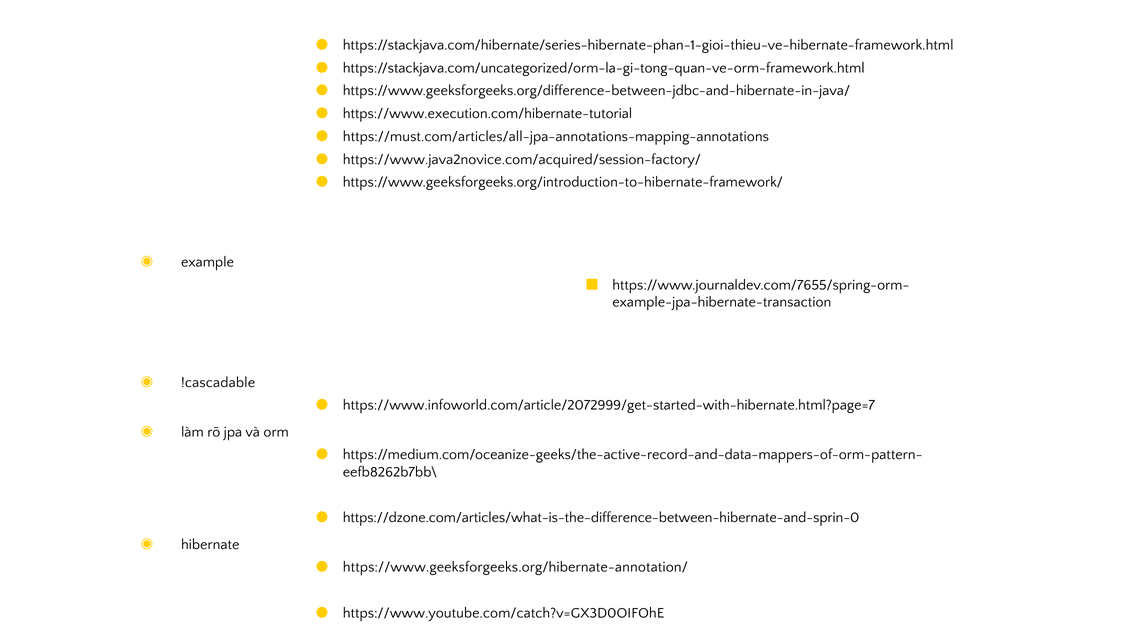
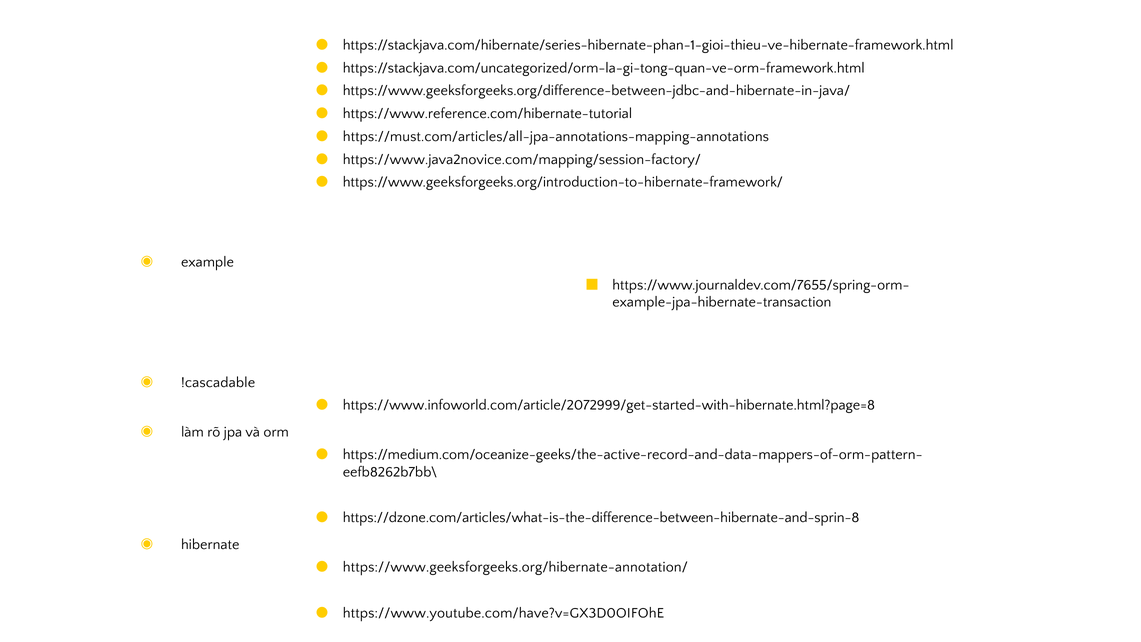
https://www.execution.com/hibernate-tutorial: https://www.execution.com/hibernate-tutorial -> https://www.reference.com/hibernate-tutorial
https://www.java2novice.com/acquired/session-factory/: https://www.java2novice.com/acquired/session-factory/ -> https://www.java2novice.com/mapping/session-factory/
https://www.infoworld.com/article/2072999/get-started-with-hibernate.html?page=7: https://www.infoworld.com/article/2072999/get-started-with-hibernate.html?page=7 -> https://www.infoworld.com/article/2072999/get-started-with-hibernate.html?page=8
https://dzone.com/articles/what-is-the-difference-between-hibernate-and-sprin-0: https://dzone.com/articles/what-is-the-difference-between-hibernate-and-sprin-0 -> https://dzone.com/articles/what-is-the-difference-between-hibernate-and-sprin-8
https://www.youtube.com/catch?v=GX3D0OIFOhE: https://www.youtube.com/catch?v=GX3D0OIFOhE -> https://www.youtube.com/have?v=GX3D0OIFOhE
